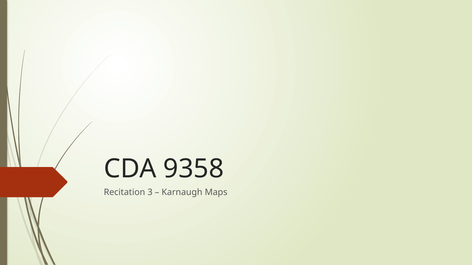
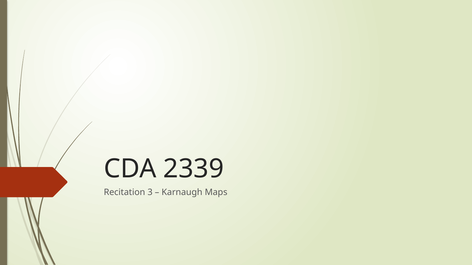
9358: 9358 -> 2339
